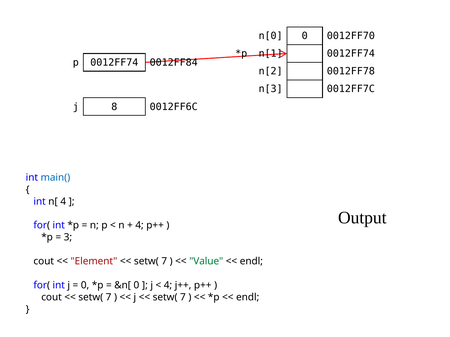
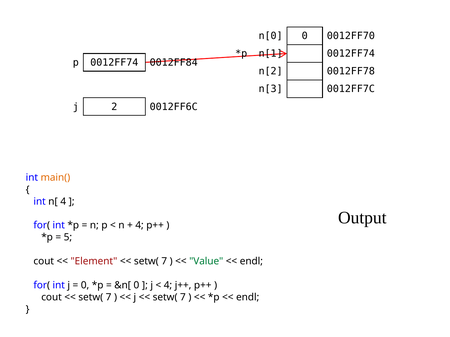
8: 8 -> 2
main( colour: blue -> orange
3: 3 -> 5
